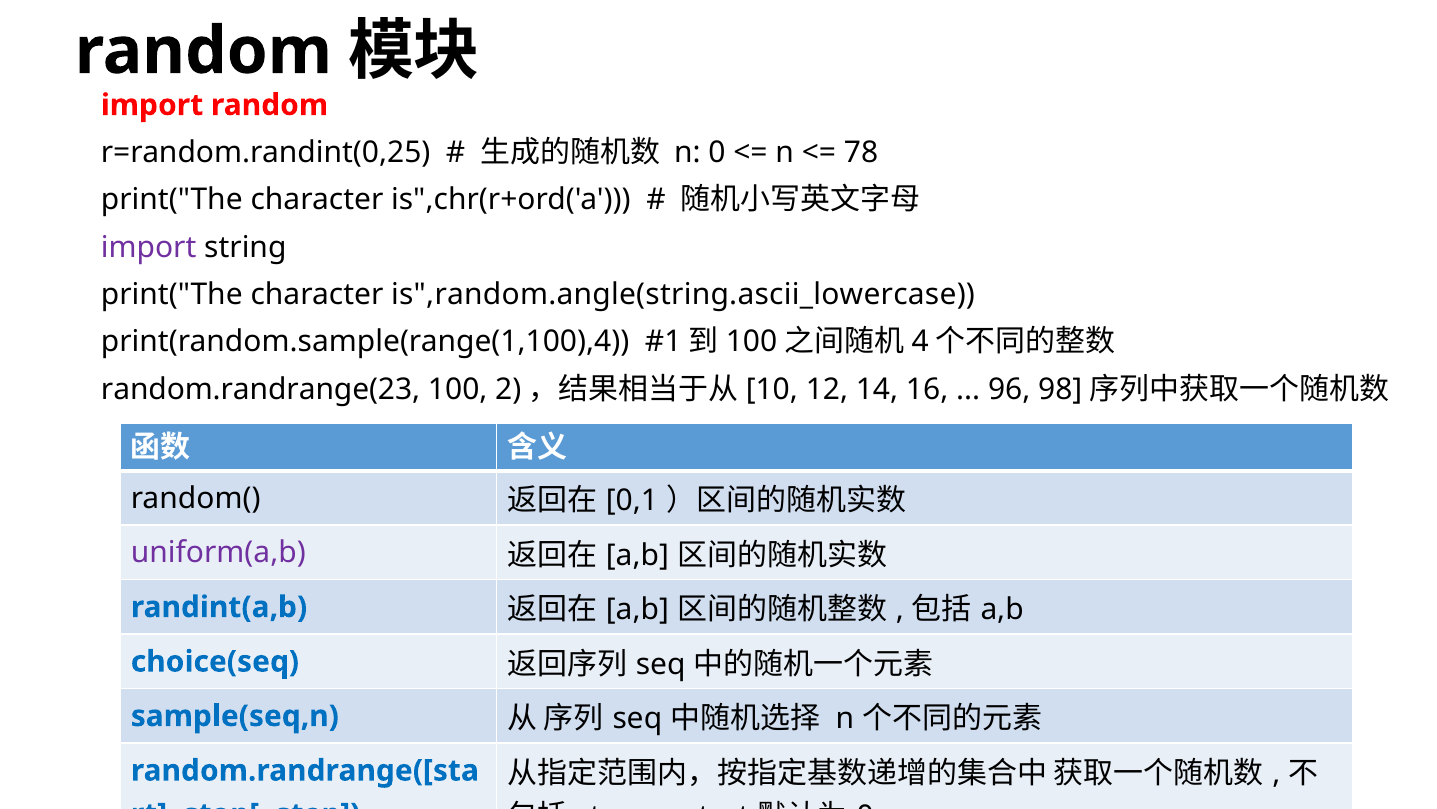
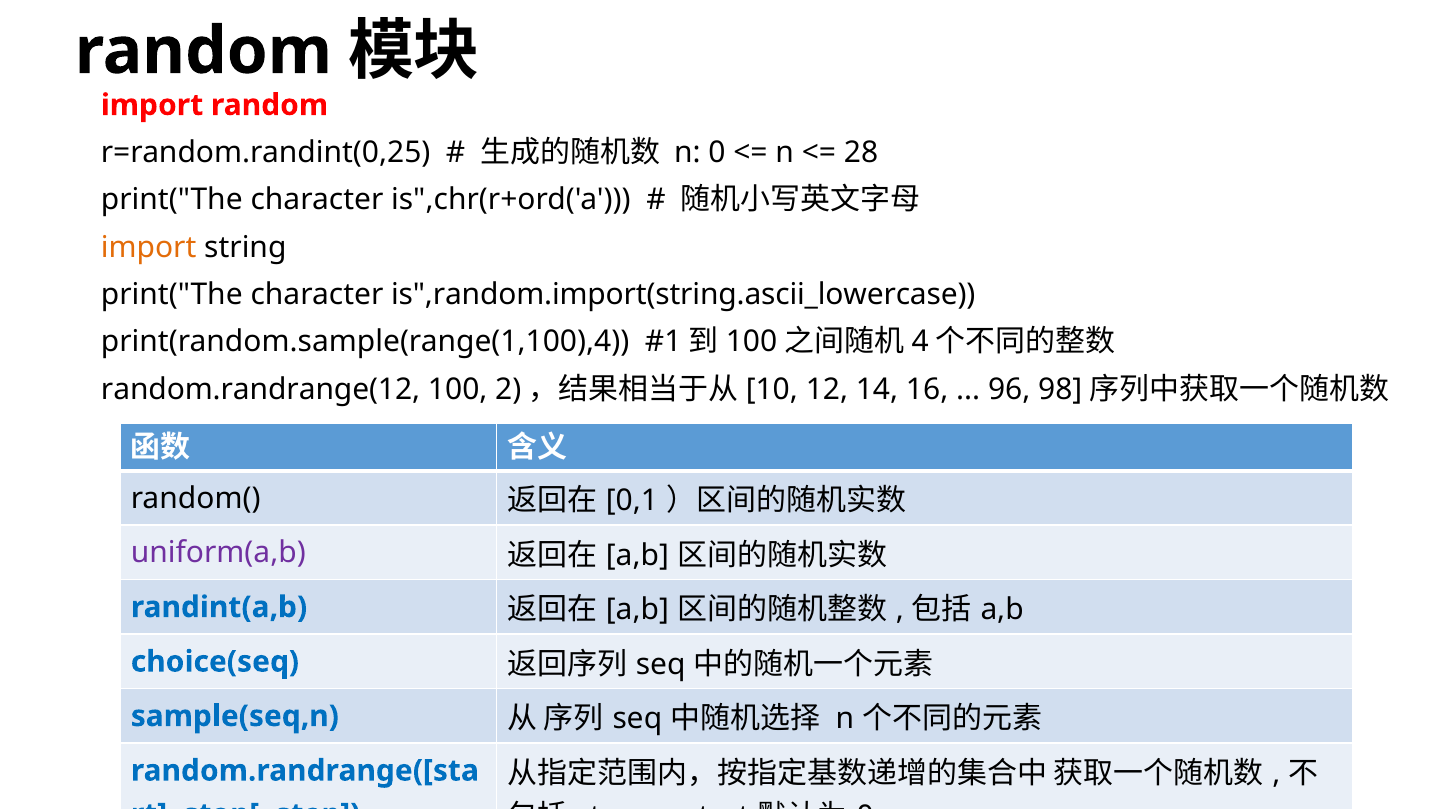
78: 78 -> 28
import at (149, 247) colour: purple -> orange
is",random.angle(string.ascii_lowercase: is",random.angle(string.ascii_lowercase -> is",random.import(string.ascii_lowercase
random.randrange(23: random.randrange(23 -> random.randrange(12
